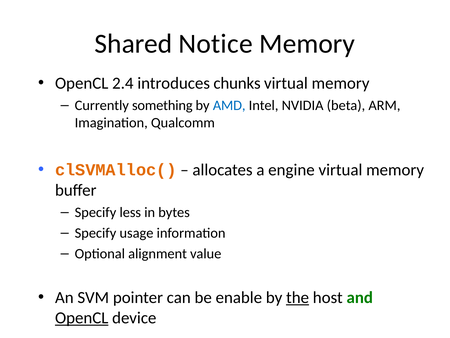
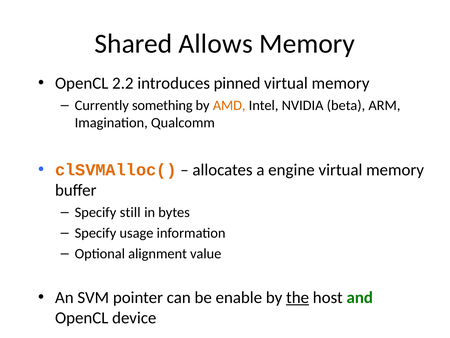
Notice: Notice -> Allows
2.4: 2.4 -> 2.2
chunks: chunks -> pinned
AMD colour: blue -> orange
less: less -> still
OpenCL at (82, 317) underline: present -> none
